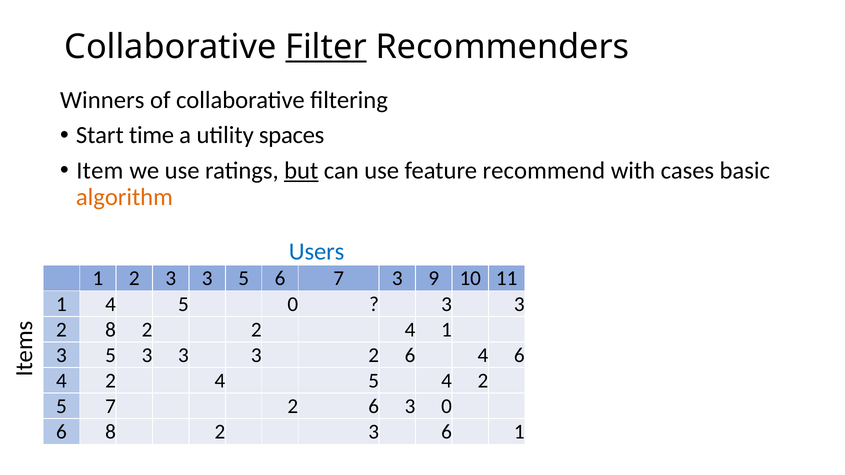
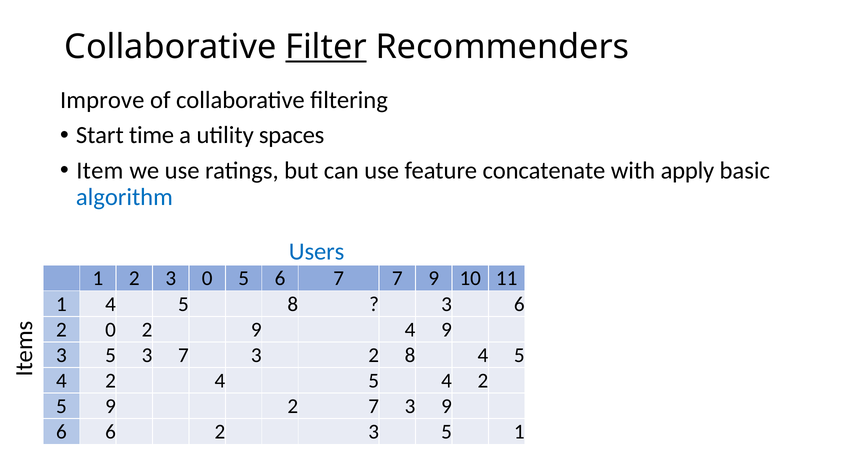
Winners: Winners -> Improve
but underline: present -> none
recommend: recommend -> concatenate
cases: cases -> apply
algorithm colour: orange -> blue
2 3 3: 3 -> 0
7 3: 3 -> 7
5 0: 0 -> 8
3 at (519, 304): 3 -> 6
2 8: 8 -> 0
2 2: 2 -> 9
4 1: 1 -> 9
5 3 3: 3 -> 7
3 2 6: 6 -> 8
6 at (519, 355): 6 -> 5
5 7: 7 -> 9
6 at (374, 407): 6 -> 7
3 0: 0 -> 9
6 8: 8 -> 6
2 3 6: 6 -> 5
